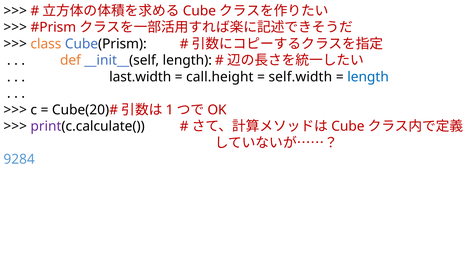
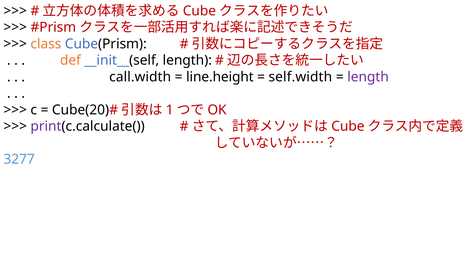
last.width: last.width -> call.width
call.height: call.height -> line.height
length colour: blue -> purple
9284: 9284 -> 3277
